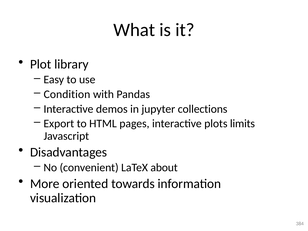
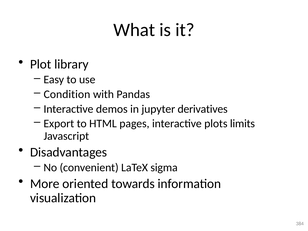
collections: collections -> derivatives
about: about -> sigma
